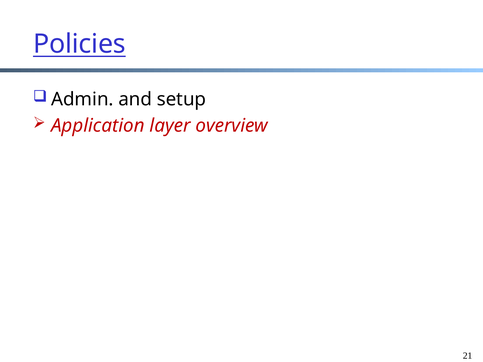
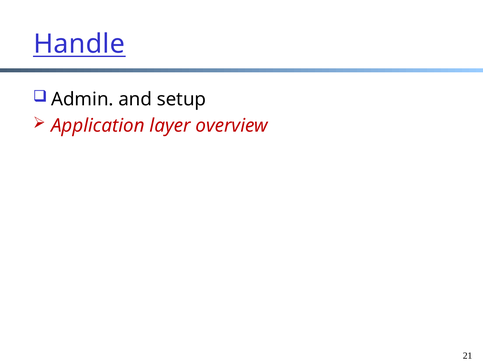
Policies: Policies -> Handle
